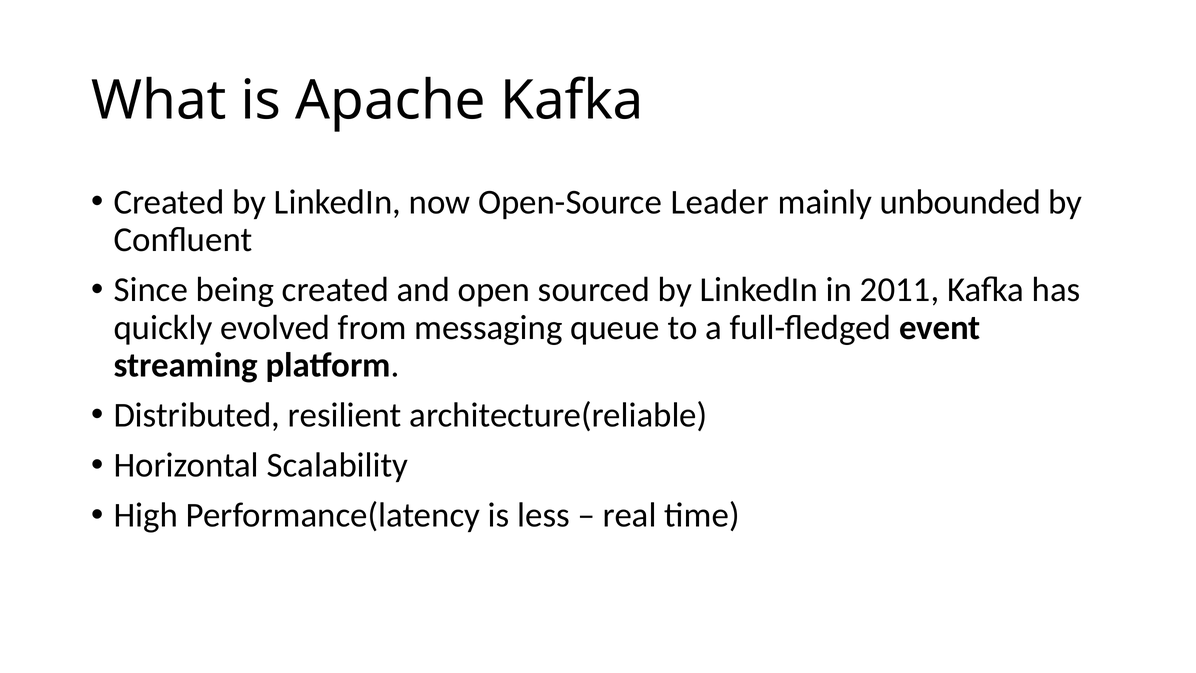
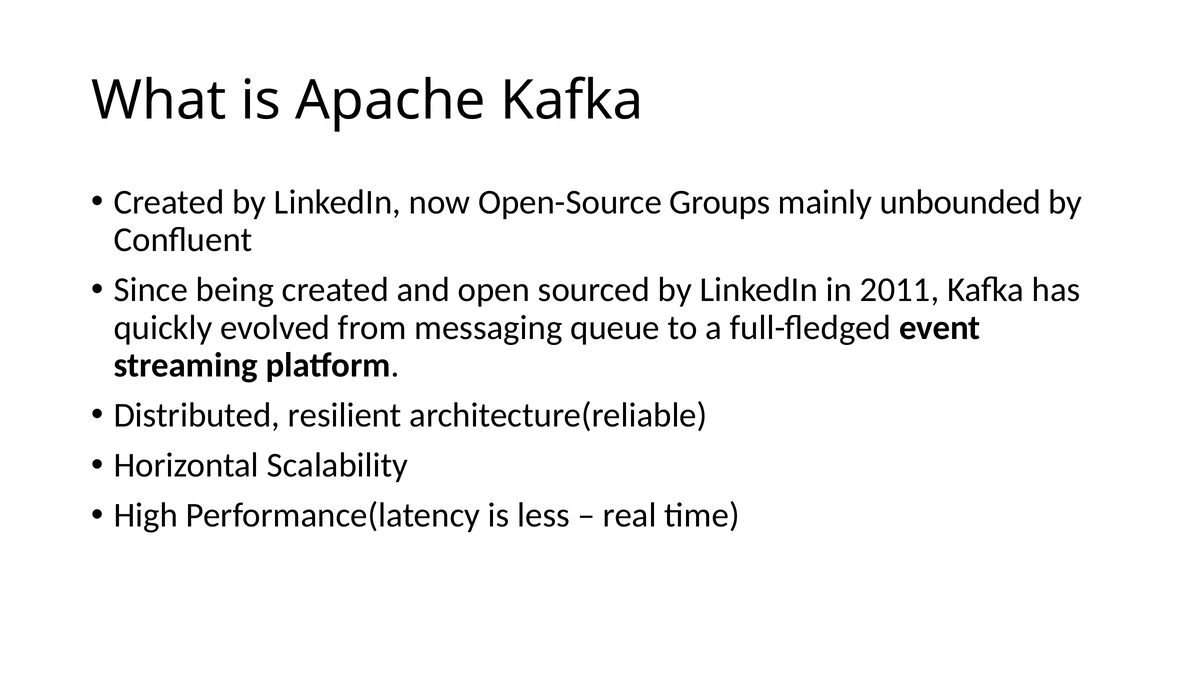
Leader: Leader -> Groups
